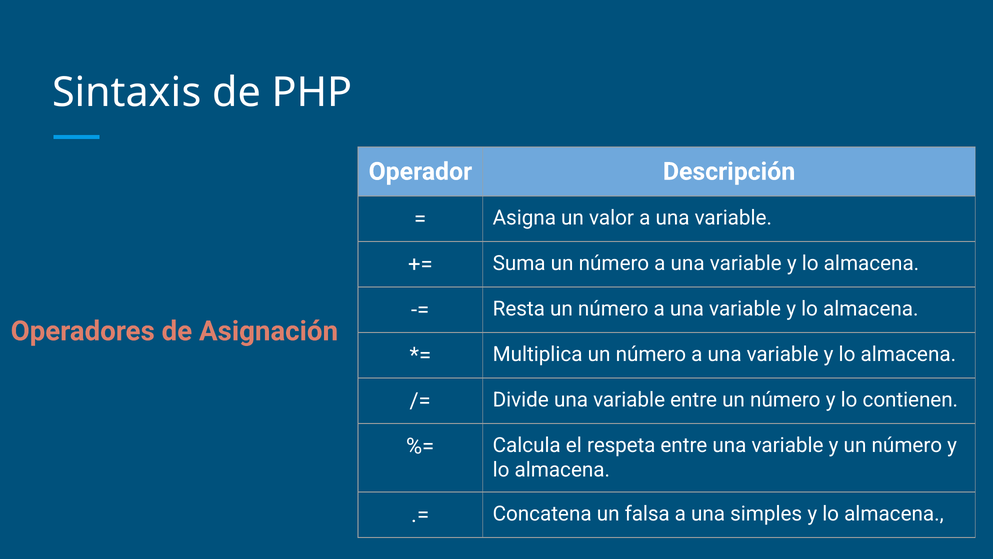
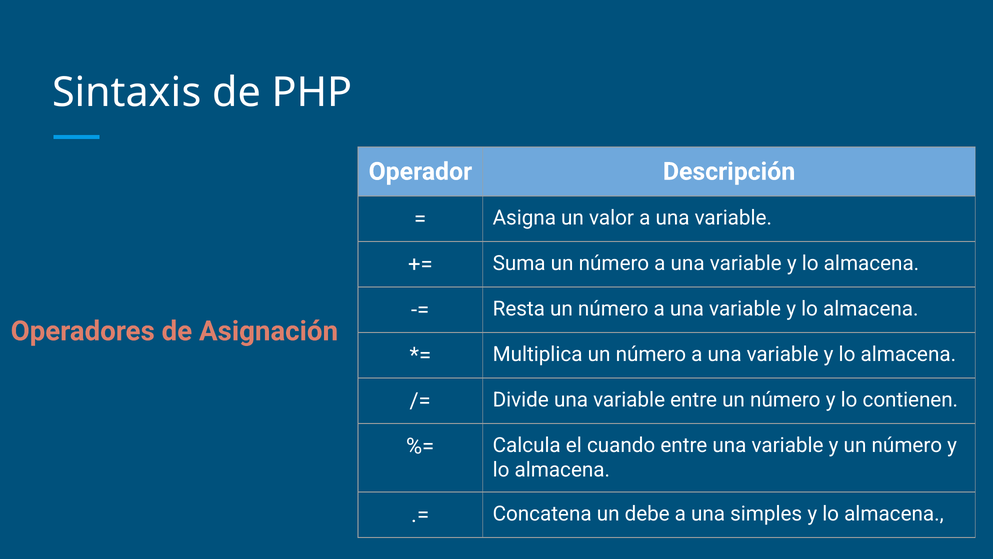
respeta: respeta -> cuando
falsa: falsa -> debe
